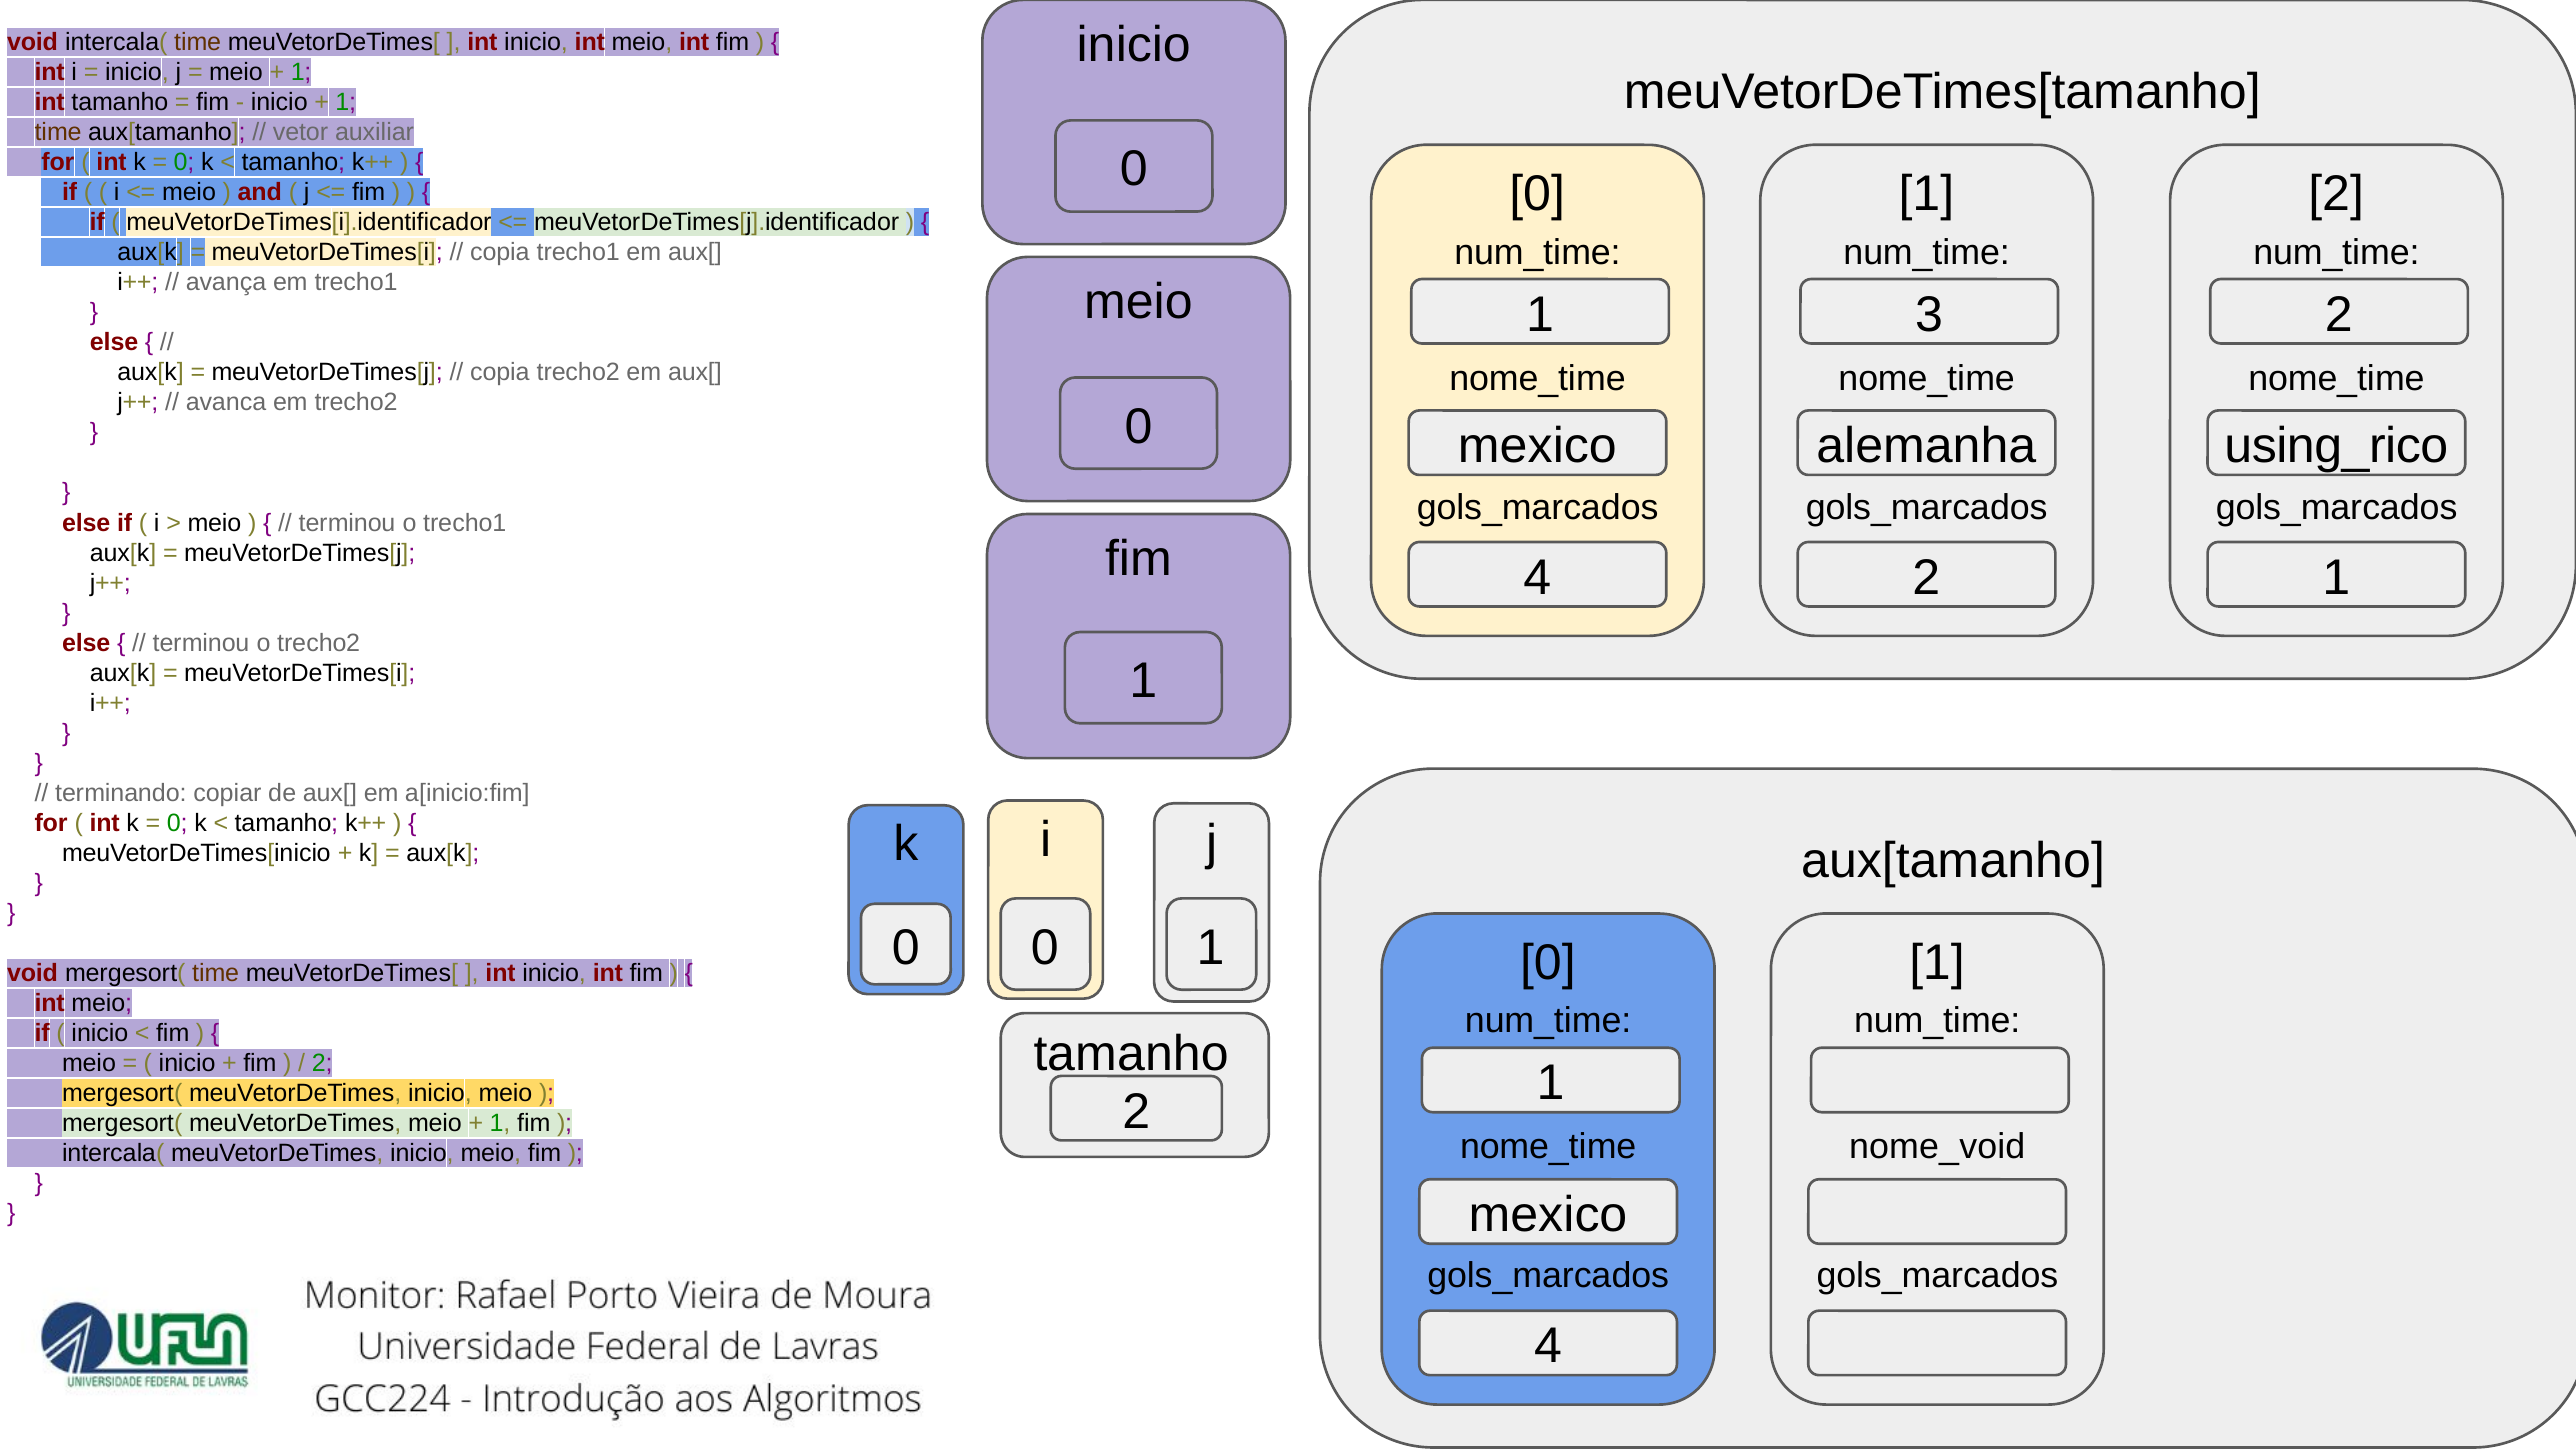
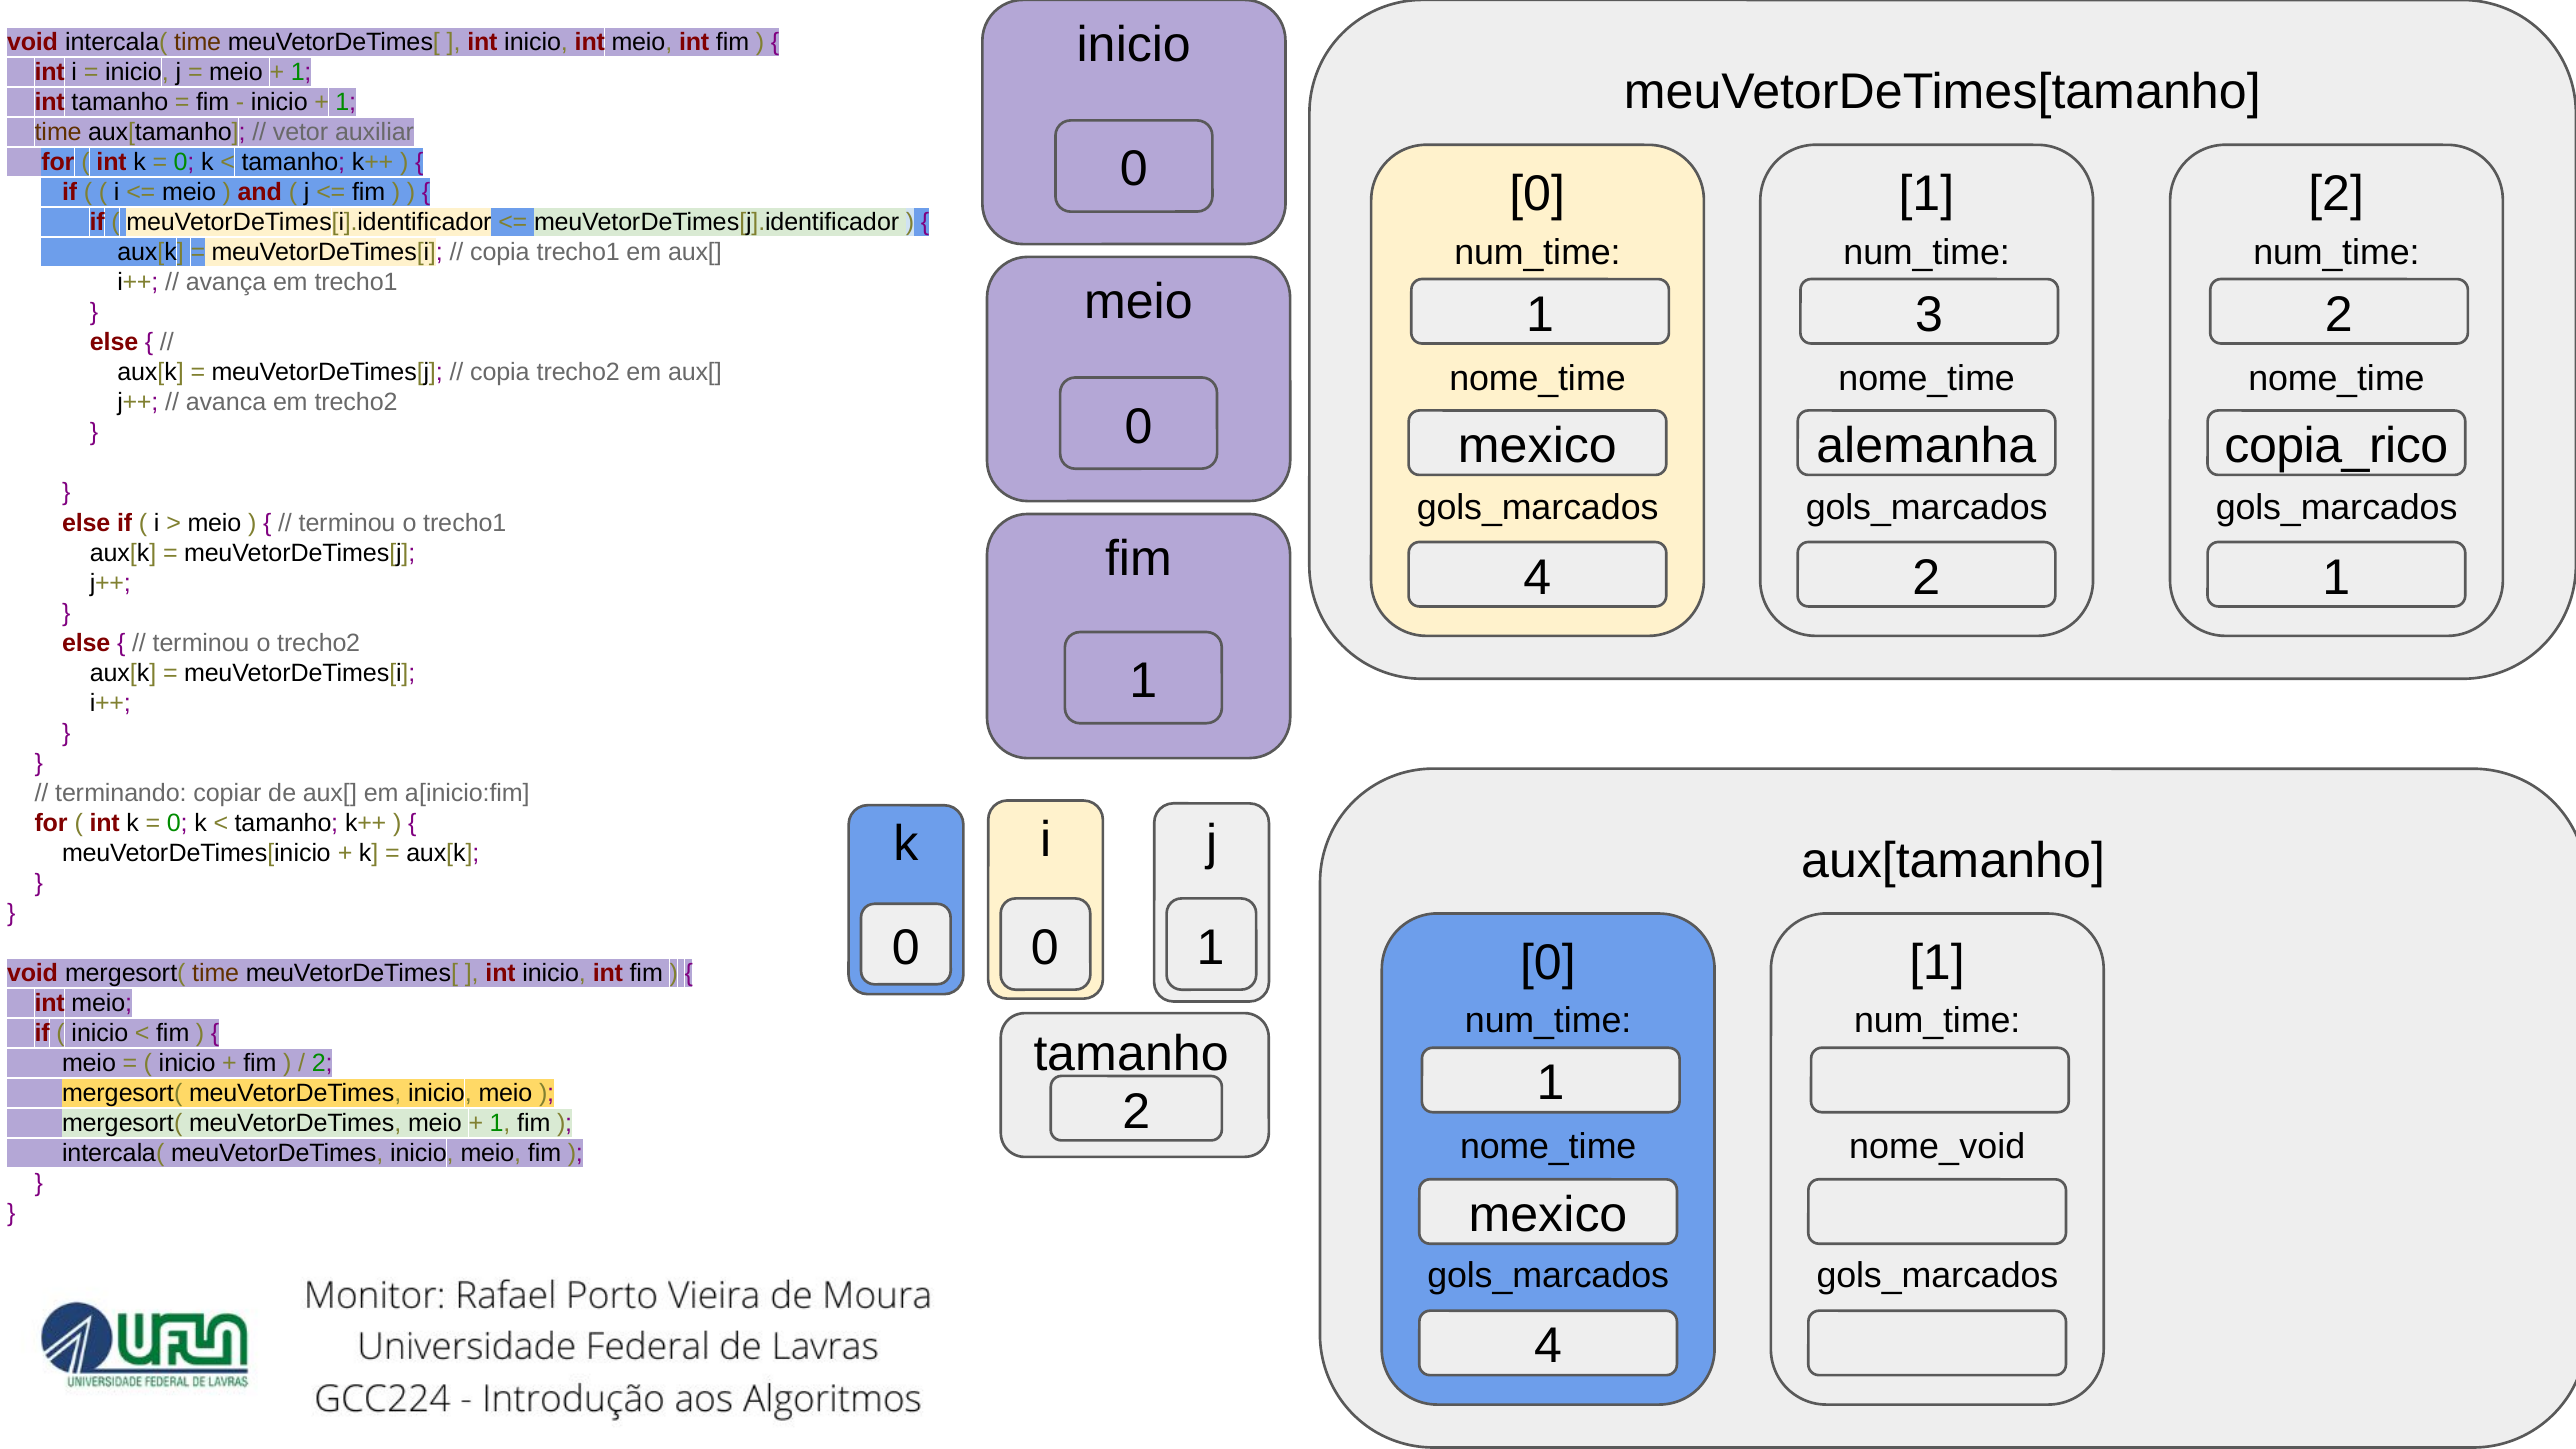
using_rico: using_rico -> copia_rico
